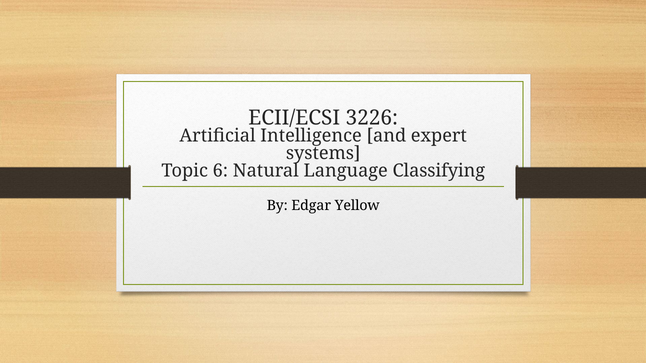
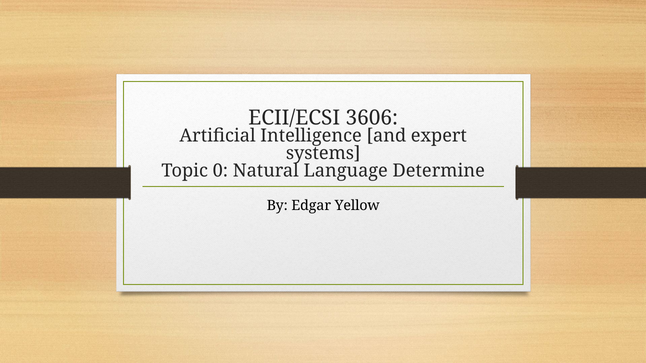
3226: 3226 -> 3606
6: 6 -> 0
Classifying: Classifying -> Determine
